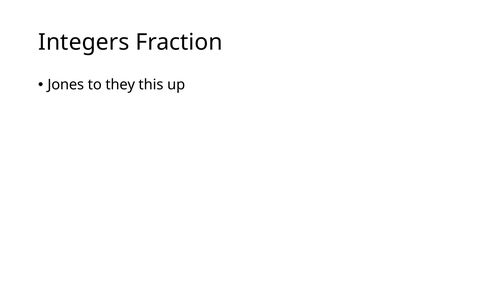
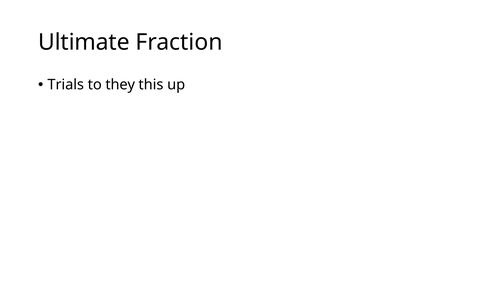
Integers: Integers -> Ultimate
Jones: Jones -> Trials
